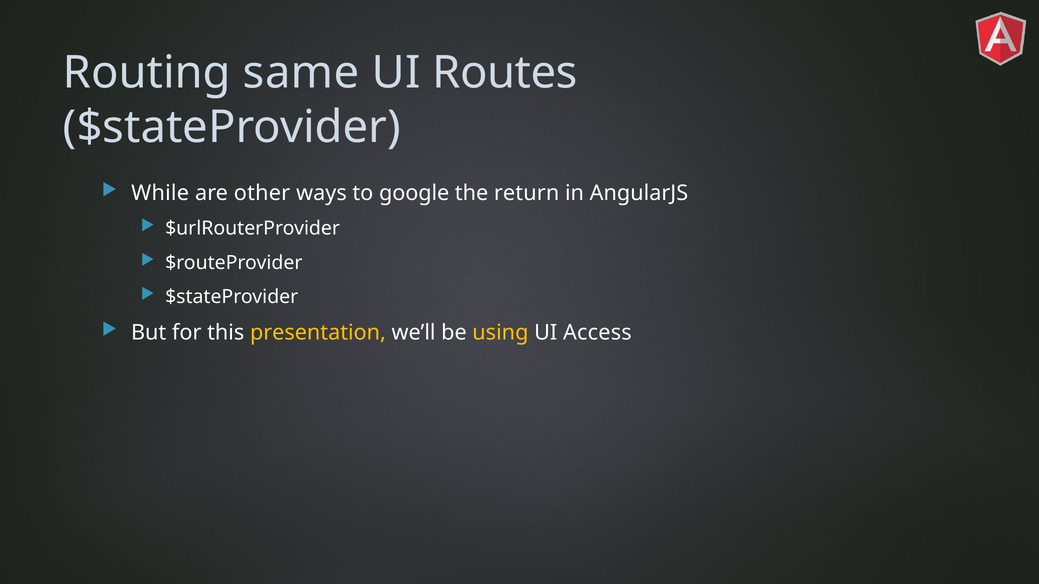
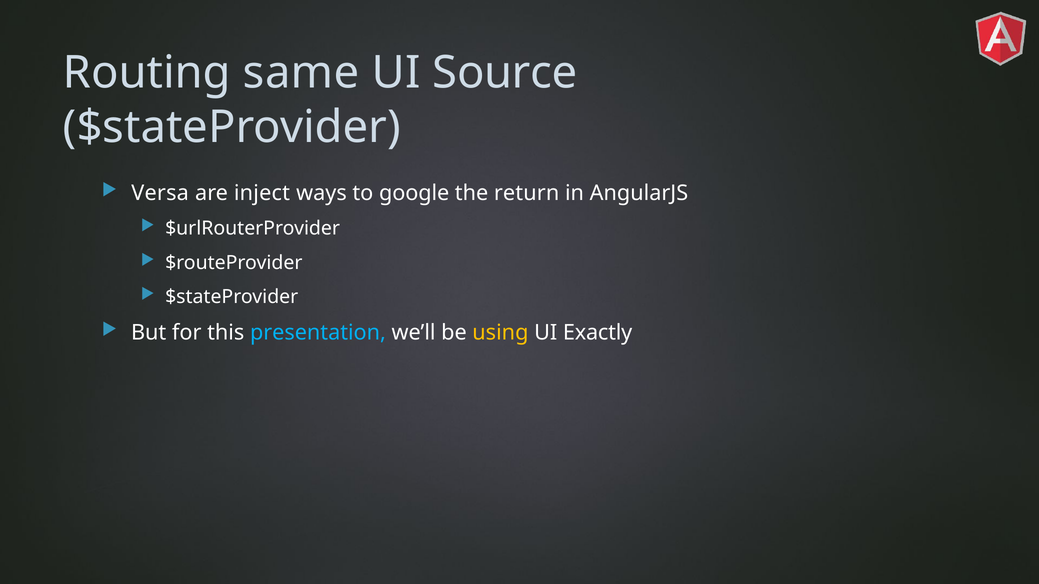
Routes: Routes -> Source
While: While -> Versa
other: other -> inject
presentation colour: yellow -> light blue
Access: Access -> Exactly
